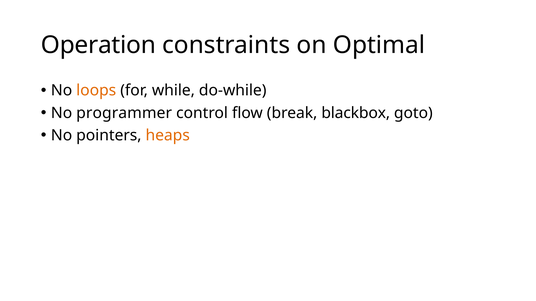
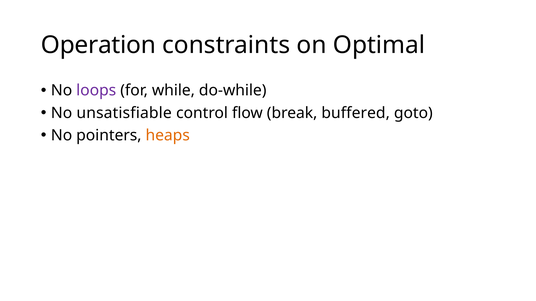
loops colour: orange -> purple
programmer: programmer -> unsatisfiable
blackbox: blackbox -> buffered
